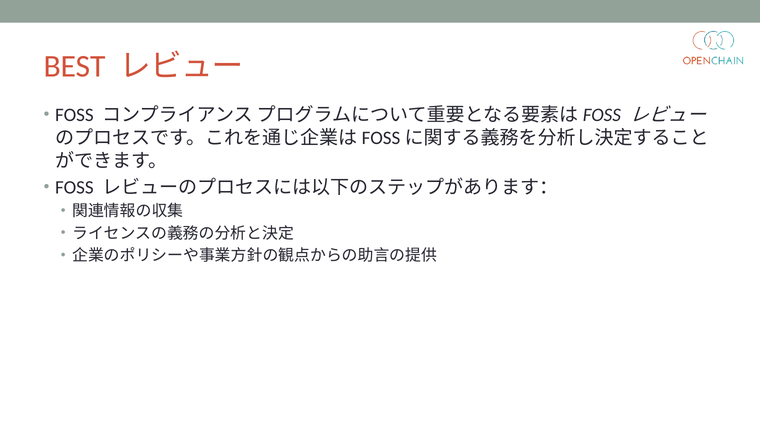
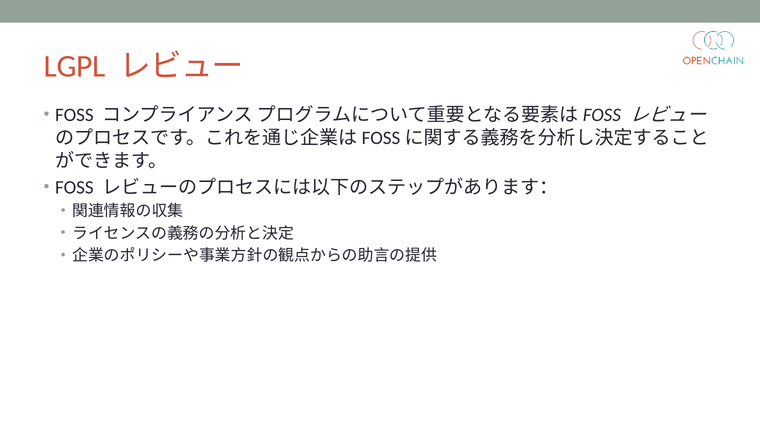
BEST: BEST -> LGPL
